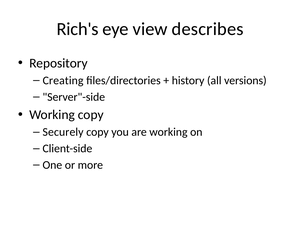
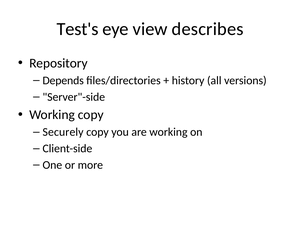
Rich's: Rich's -> Test's
Creating: Creating -> Depends
